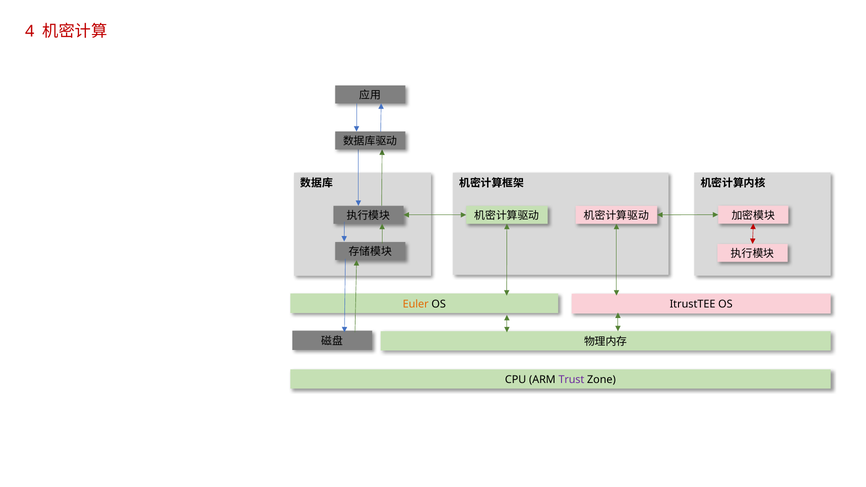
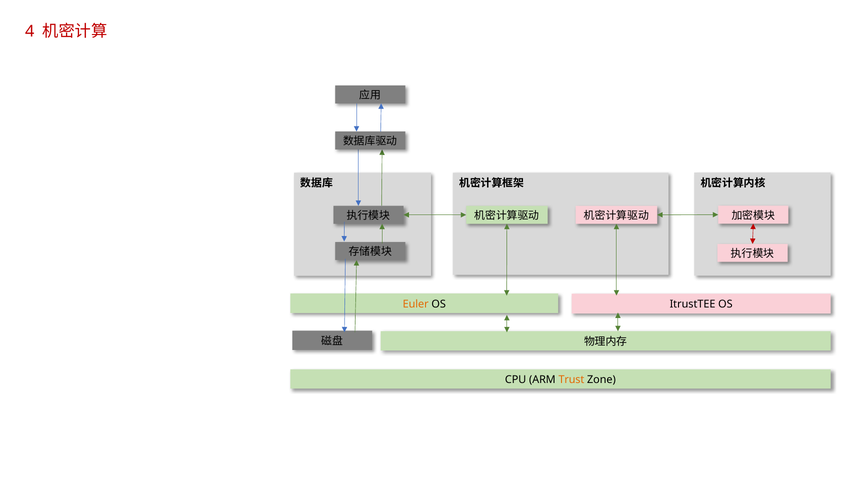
Trust colour: purple -> orange
